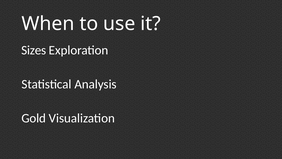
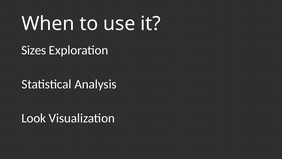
Gold: Gold -> Look
